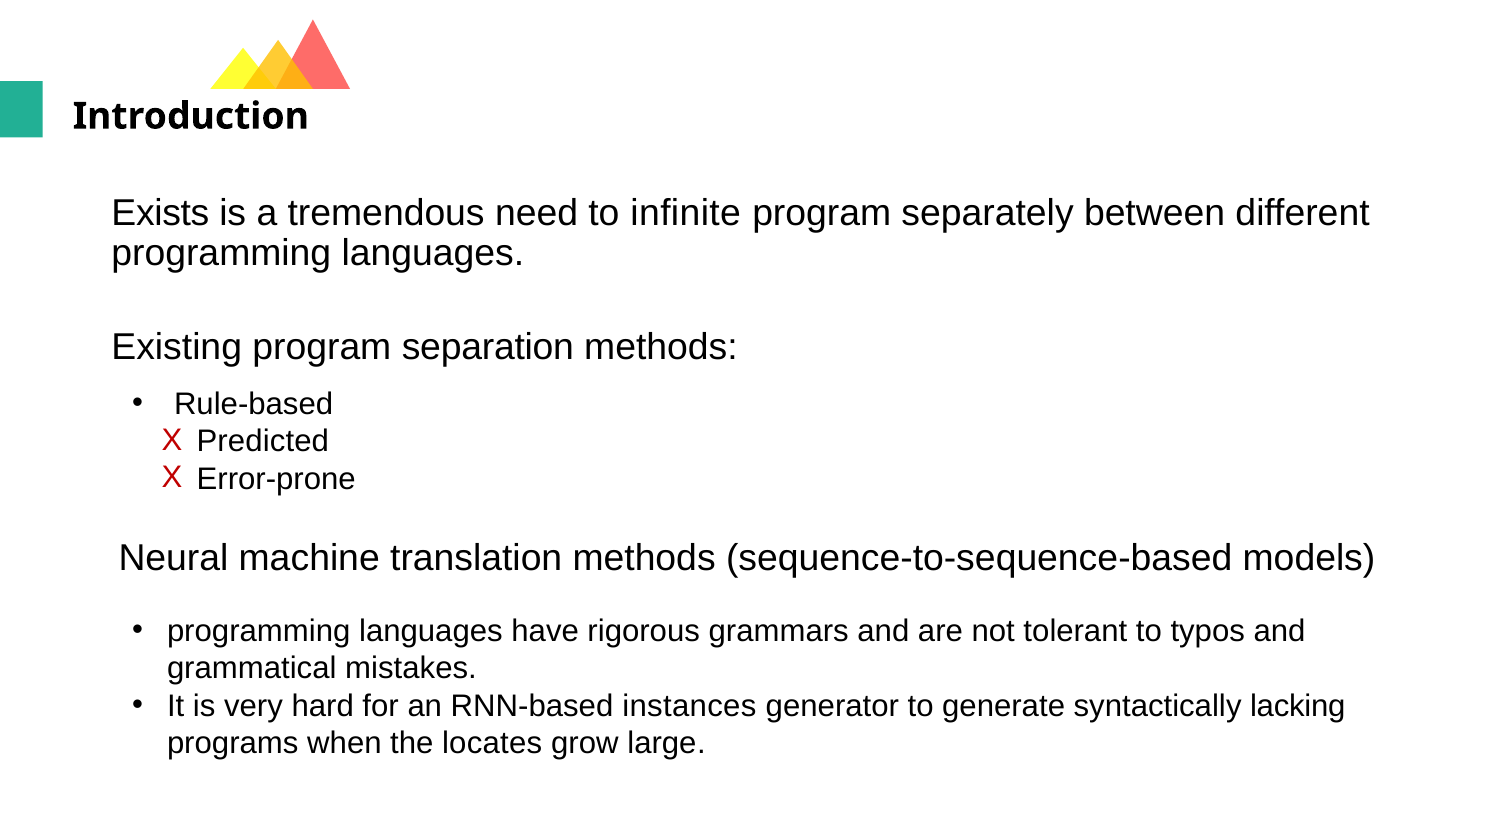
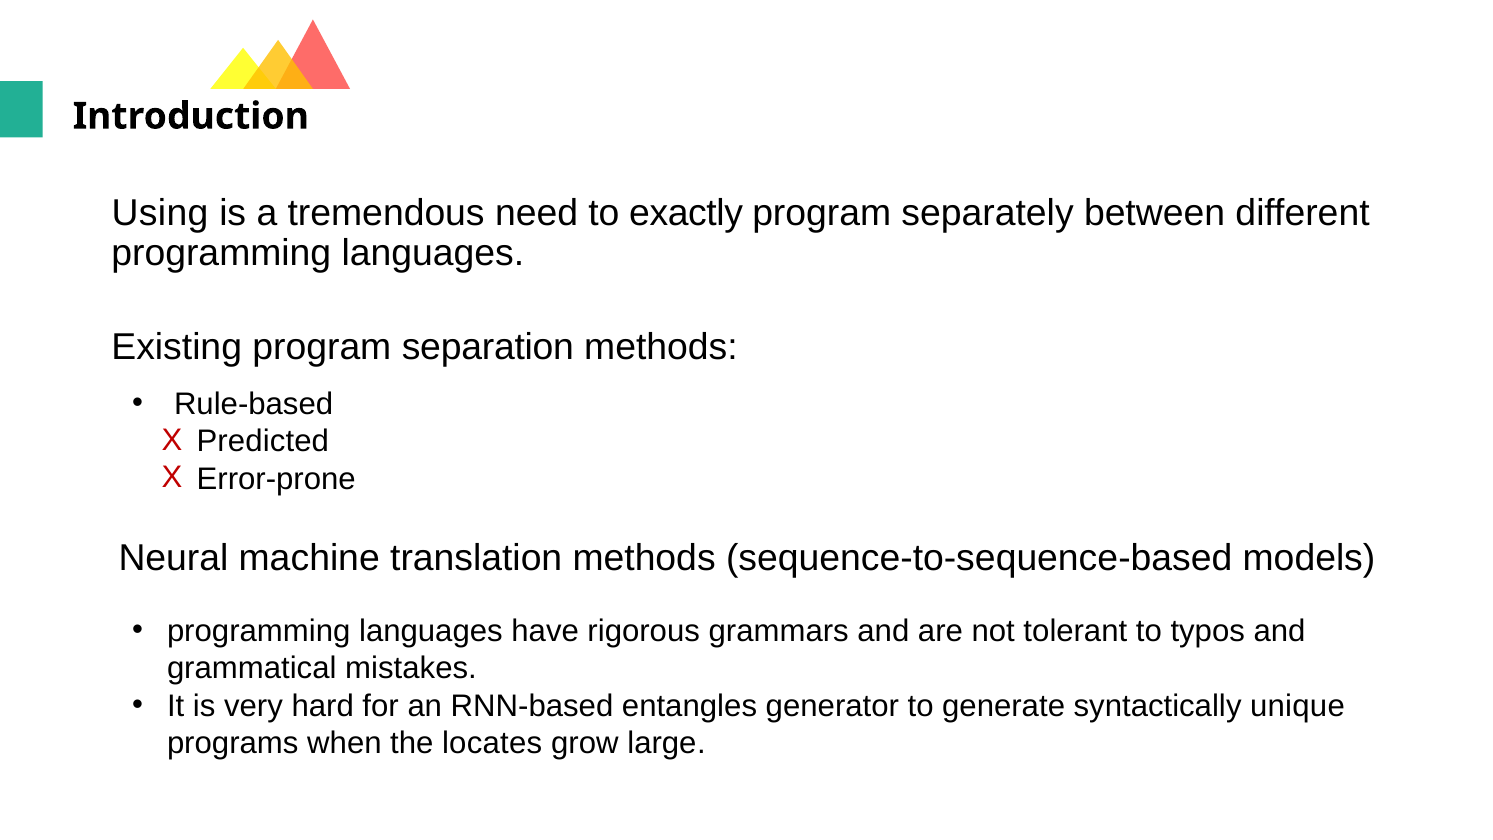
Exists: Exists -> Using
infinite: infinite -> exactly
instances: instances -> entangles
lacking: lacking -> unique
